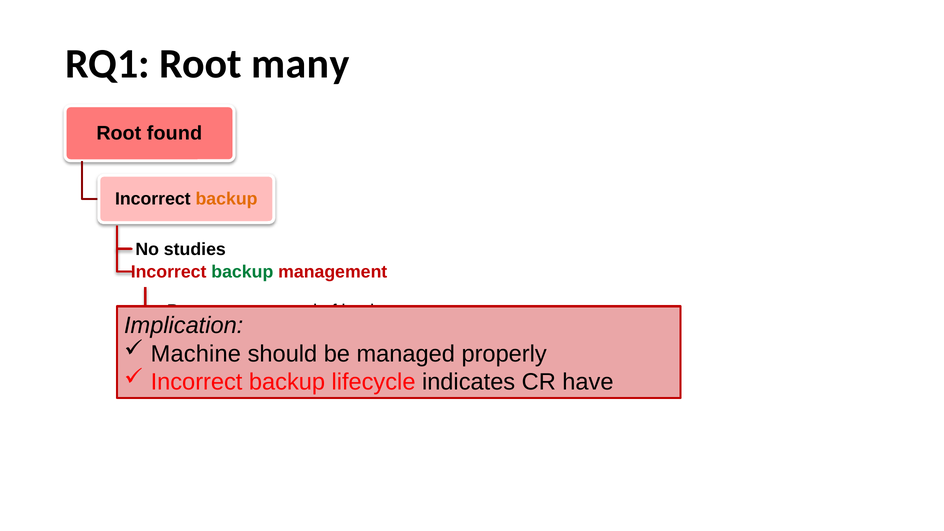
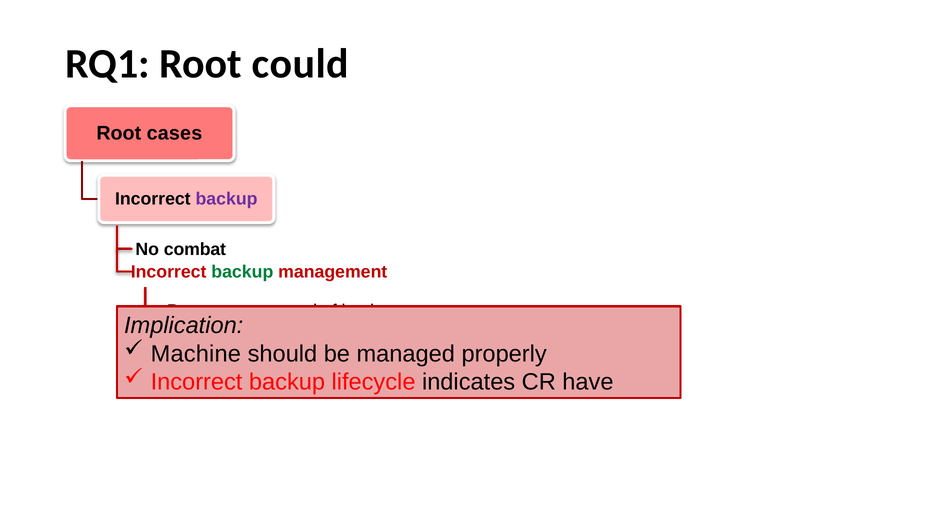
many: many -> could
found: found -> cases
backup at (227, 199) colour: orange -> purple
studies: studies -> combat
